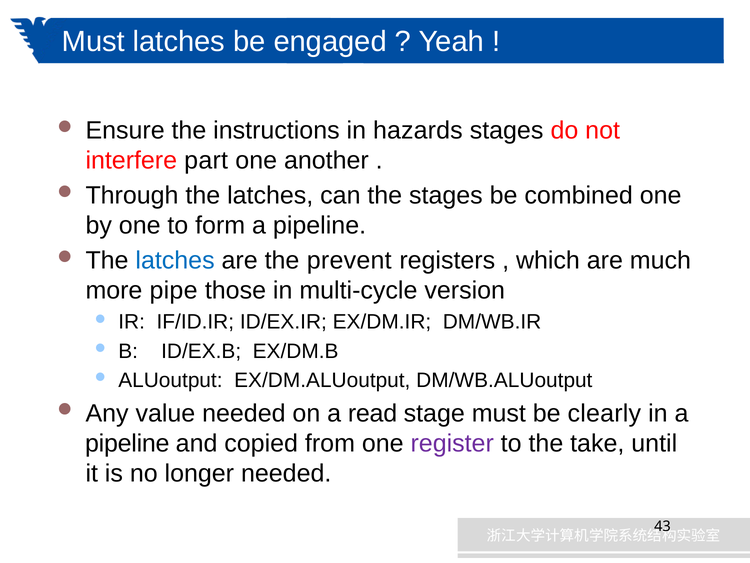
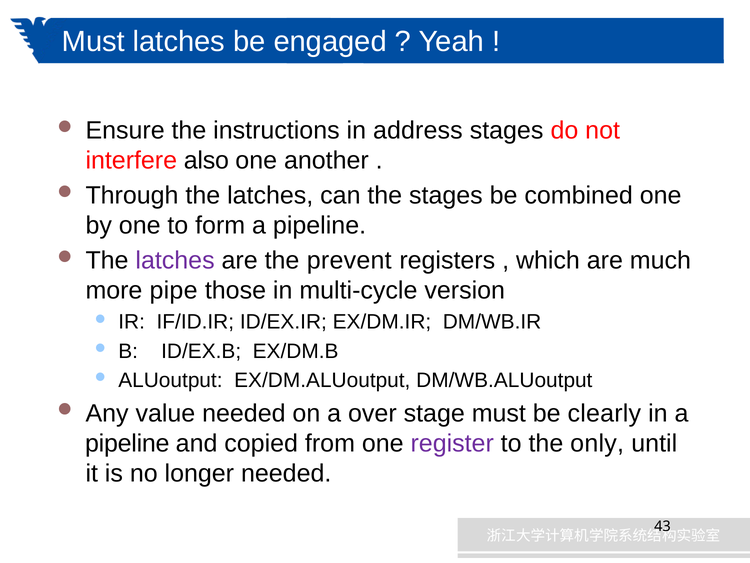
hazards: hazards -> address
part: part -> also
latches at (175, 260) colour: blue -> purple
read: read -> over
take: take -> only
